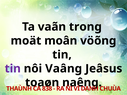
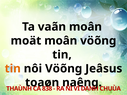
vaãn trong: trong -> moân
tin at (13, 69) colour: purple -> orange
nôi Vaâng: Vaâng -> Vöõng
